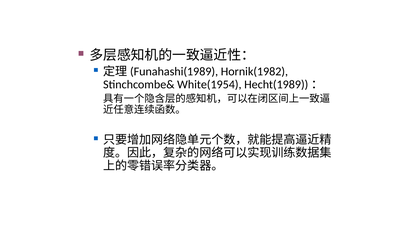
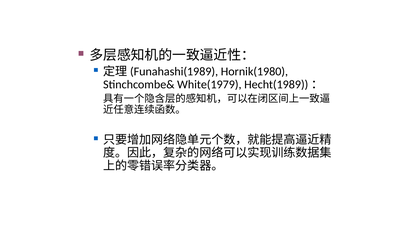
Hornik(1982: Hornik(1982 -> Hornik(1980
White(1954: White(1954 -> White(1979
